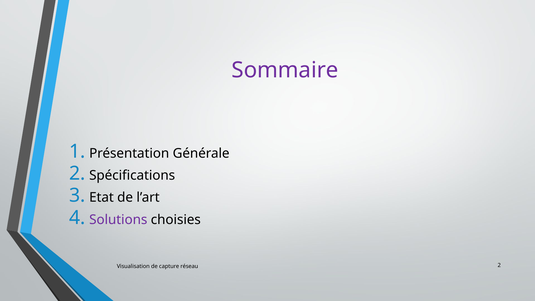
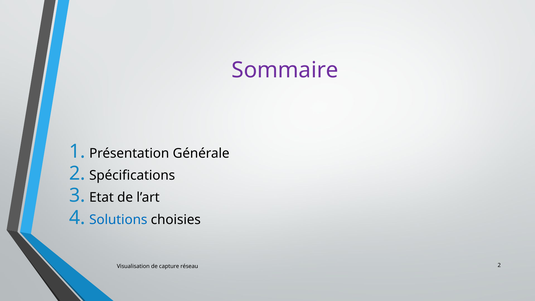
Solutions colour: purple -> blue
